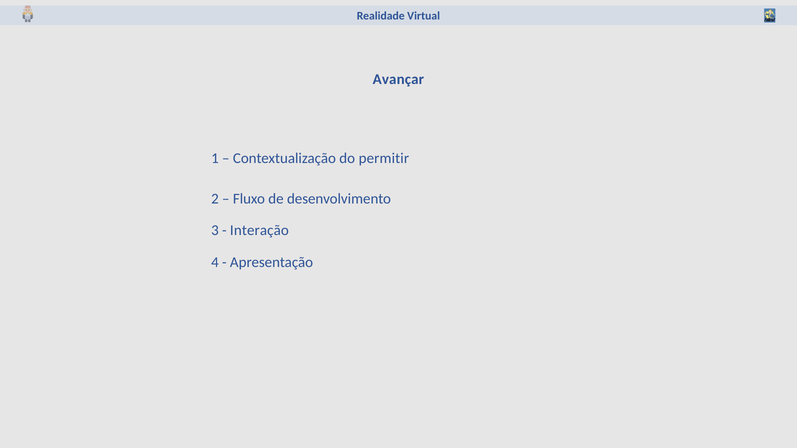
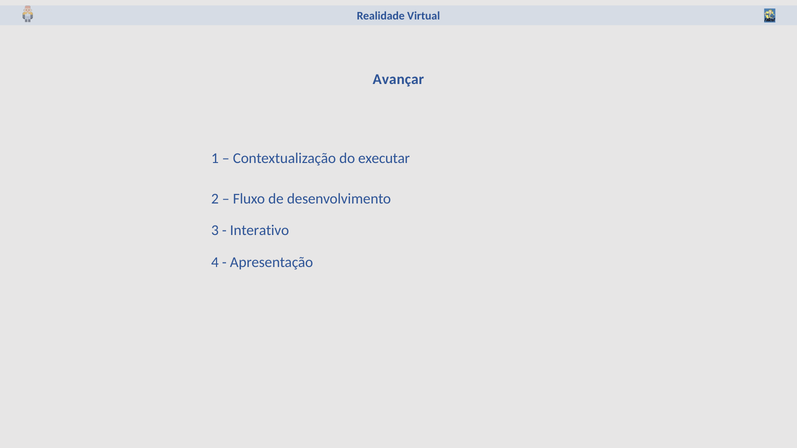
permitir: permitir -> executar
Interação: Interação -> Interativo
